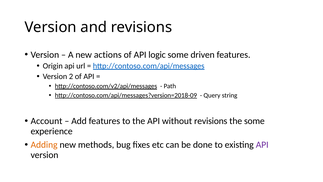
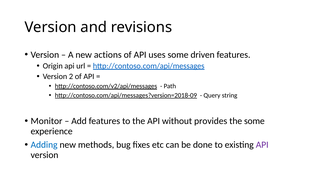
logic: logic -> uses
Account: Account -> Monitor
without revisions: revisions -> provides
Adding colour: orange -> blue
